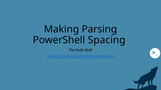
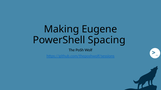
Parsing: Parsing -> Eugene
